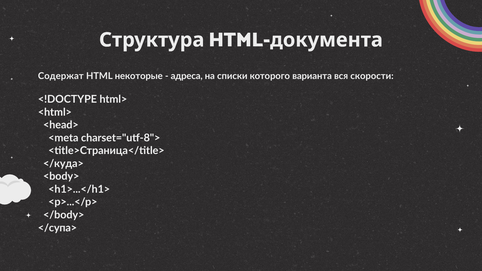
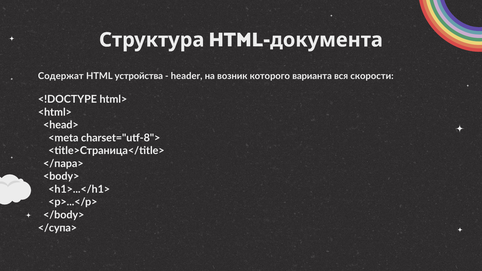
некоторые: некоторые -> устройства
адреса: адреса -> header
списки: списки -> возник
</куда>: </куда> -> </пара>
